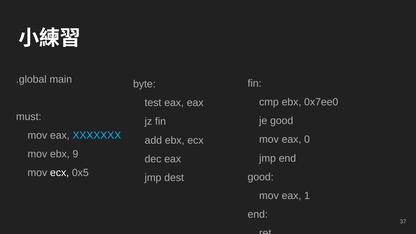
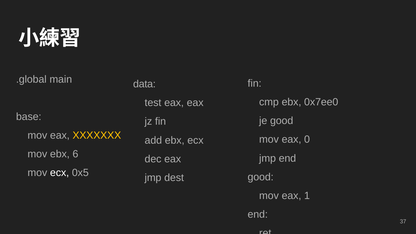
byte: byte -> data
must: must -> base
XXXXXXX colour: light blue -> yellow
9: 9 -> 6
